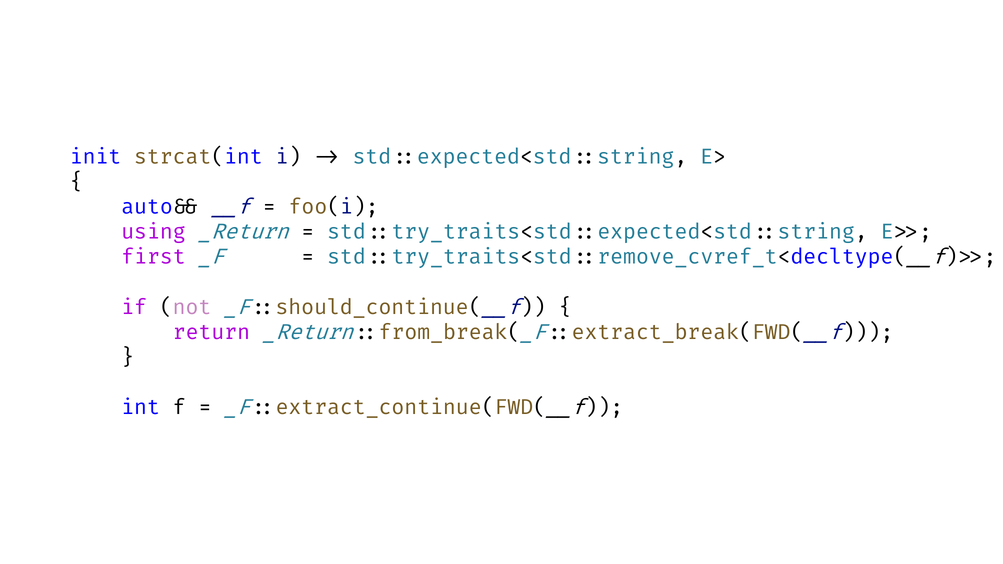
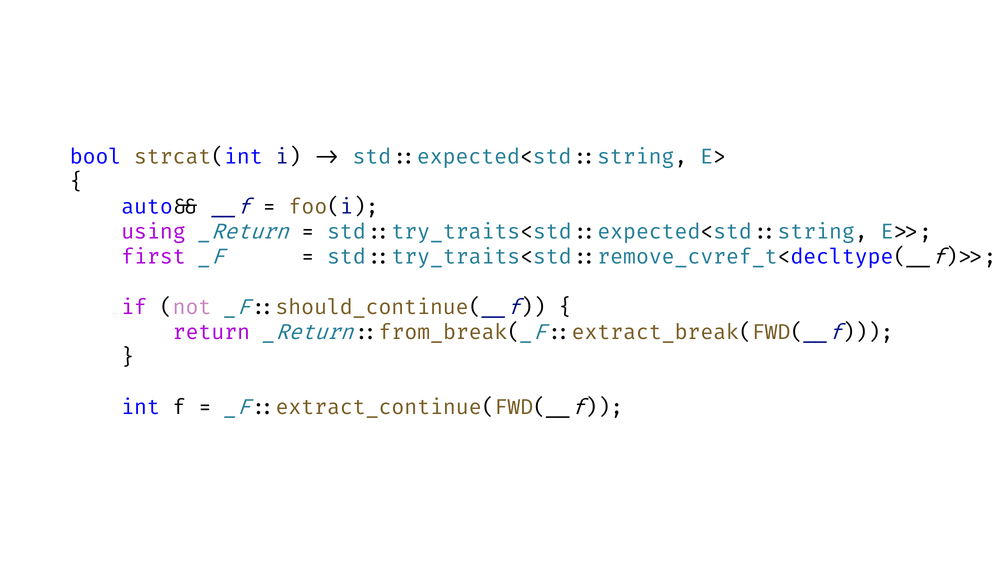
init: init -> bool
